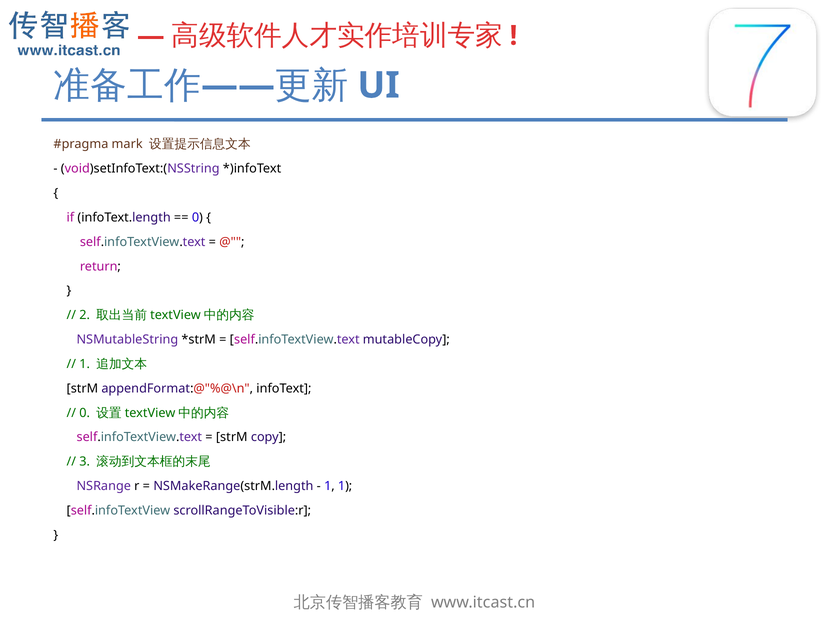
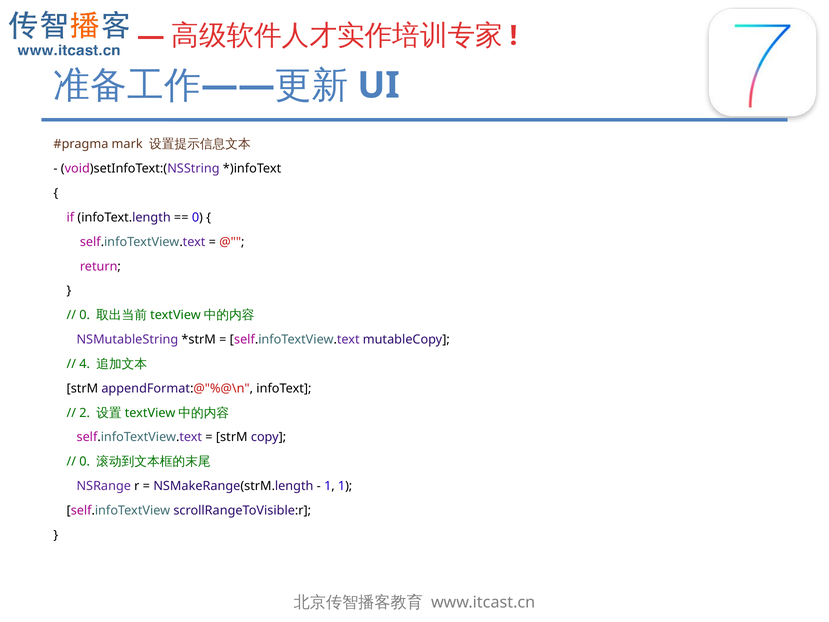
2 at (85, 315): 2 -> 0
1 at (85, 364): 1 -> 4
0 at (85, 413): 0 -> 2
3 at (85, 462): 3 -> 0
